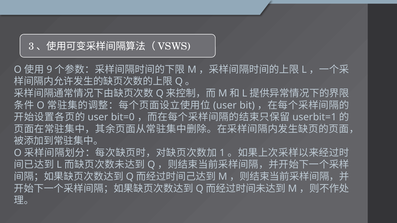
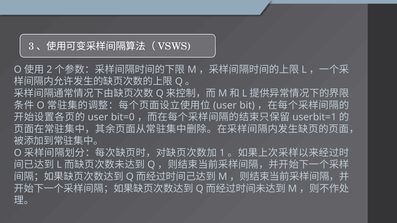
9: 9 -> 2
